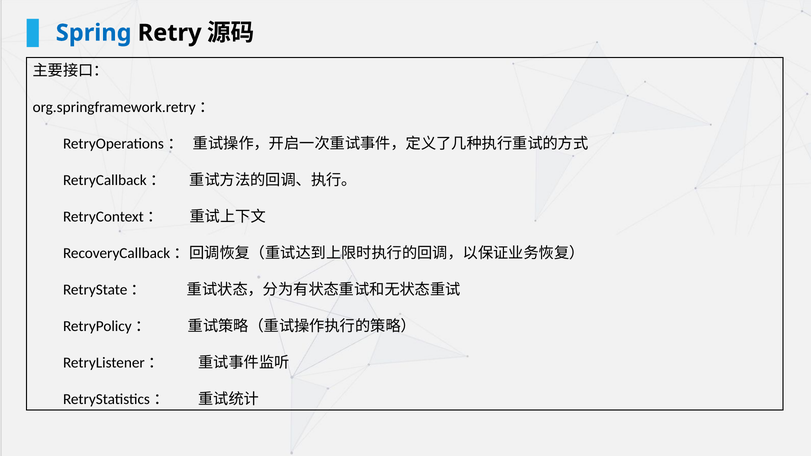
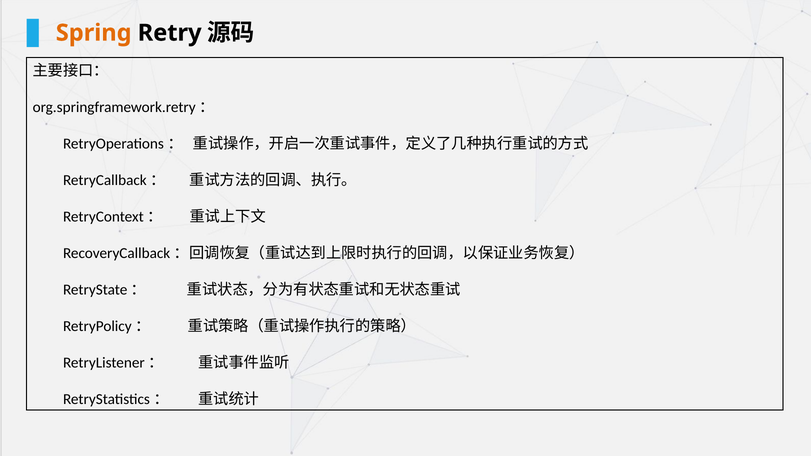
Spring colour: blue -> orange
